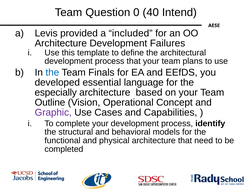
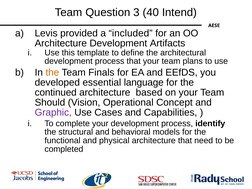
0: 0 -> 3
Failures: Failures -> Artifacts
the at (52, 72) colour: blue -> orange
especially: especially -> continued
Outline: Outline -> Should
